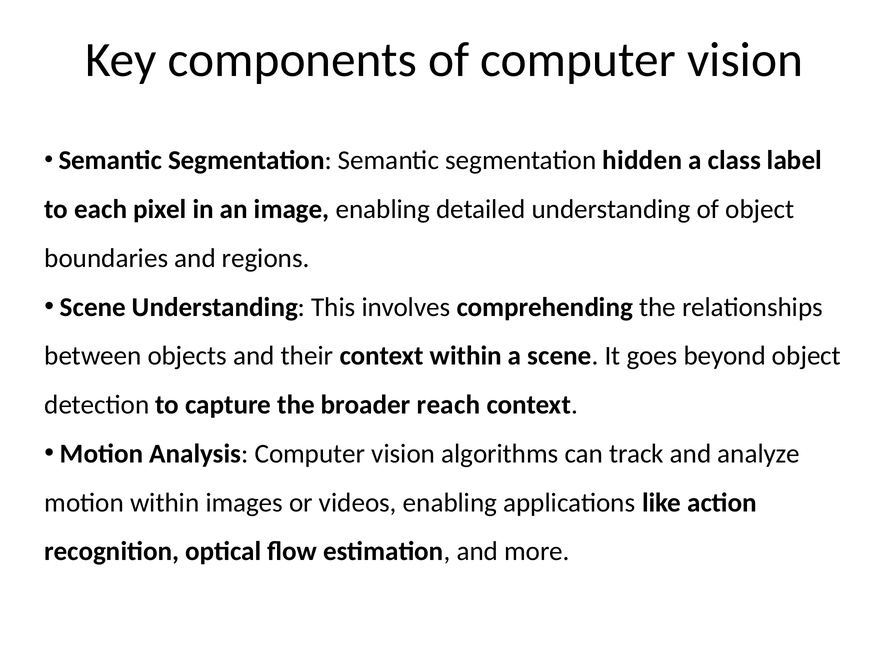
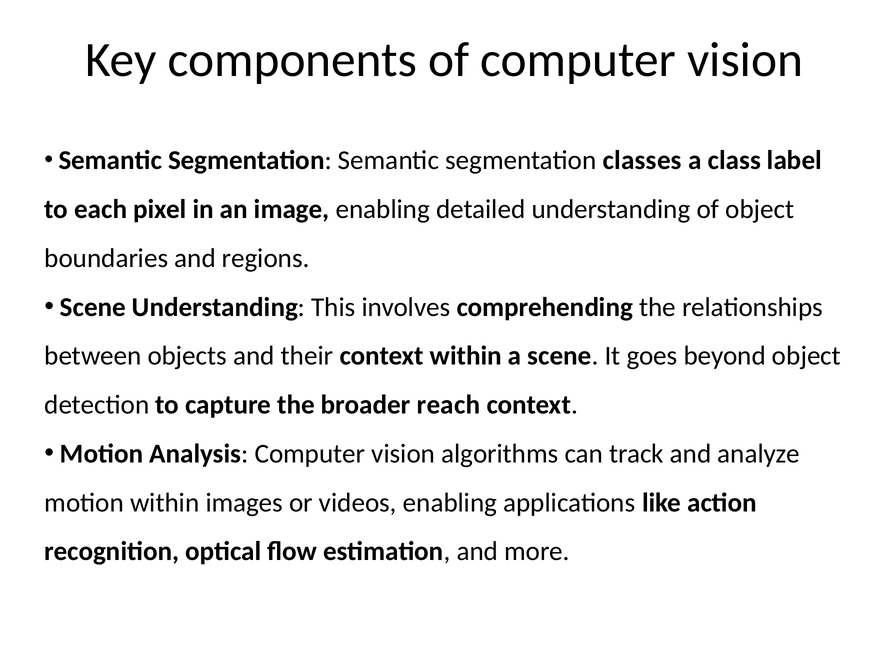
hidden: hidden -> classes
